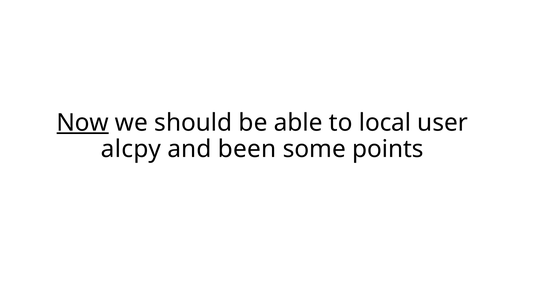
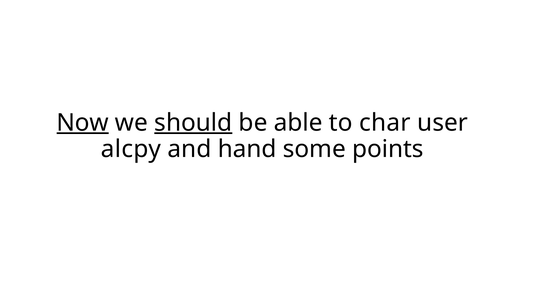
should underline: none -> present
local: local -> char
been: been -> hand
